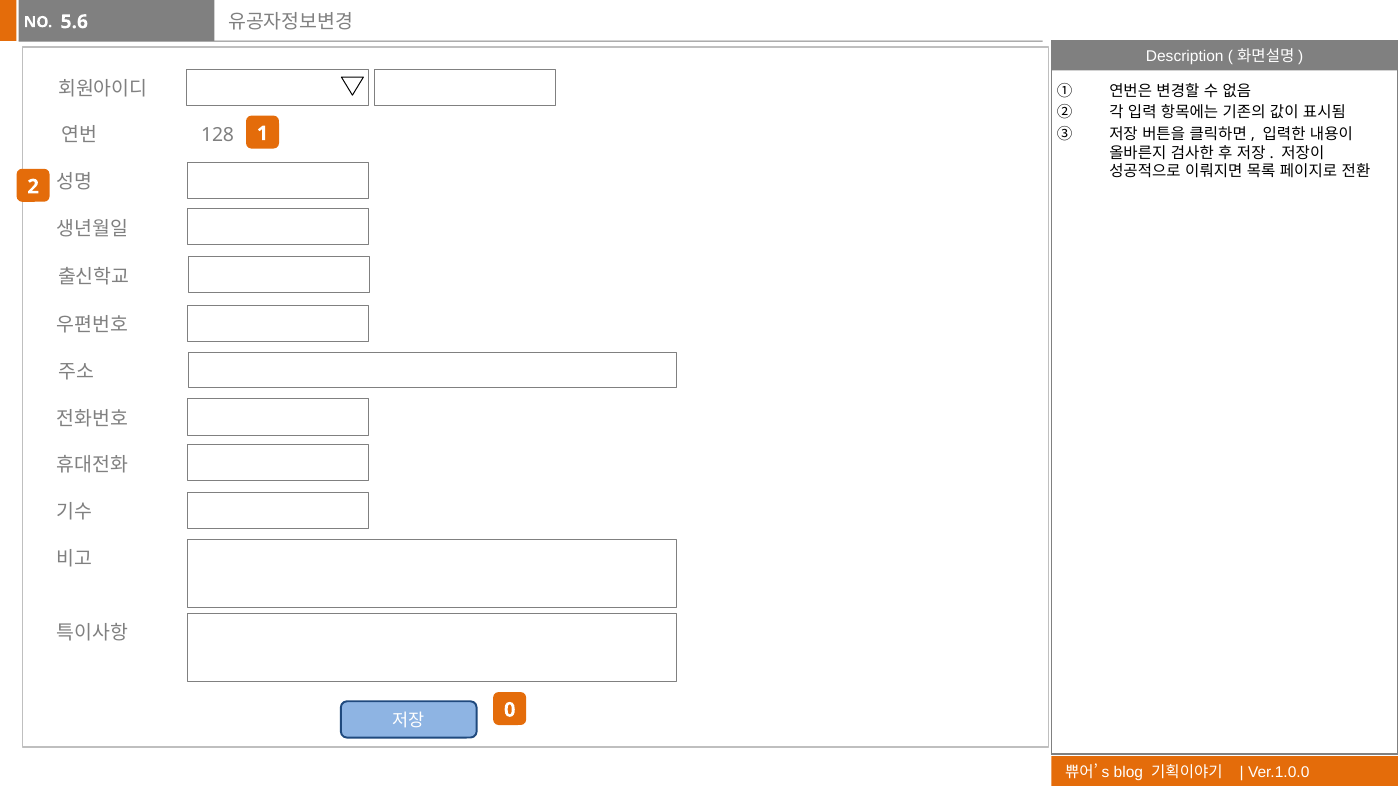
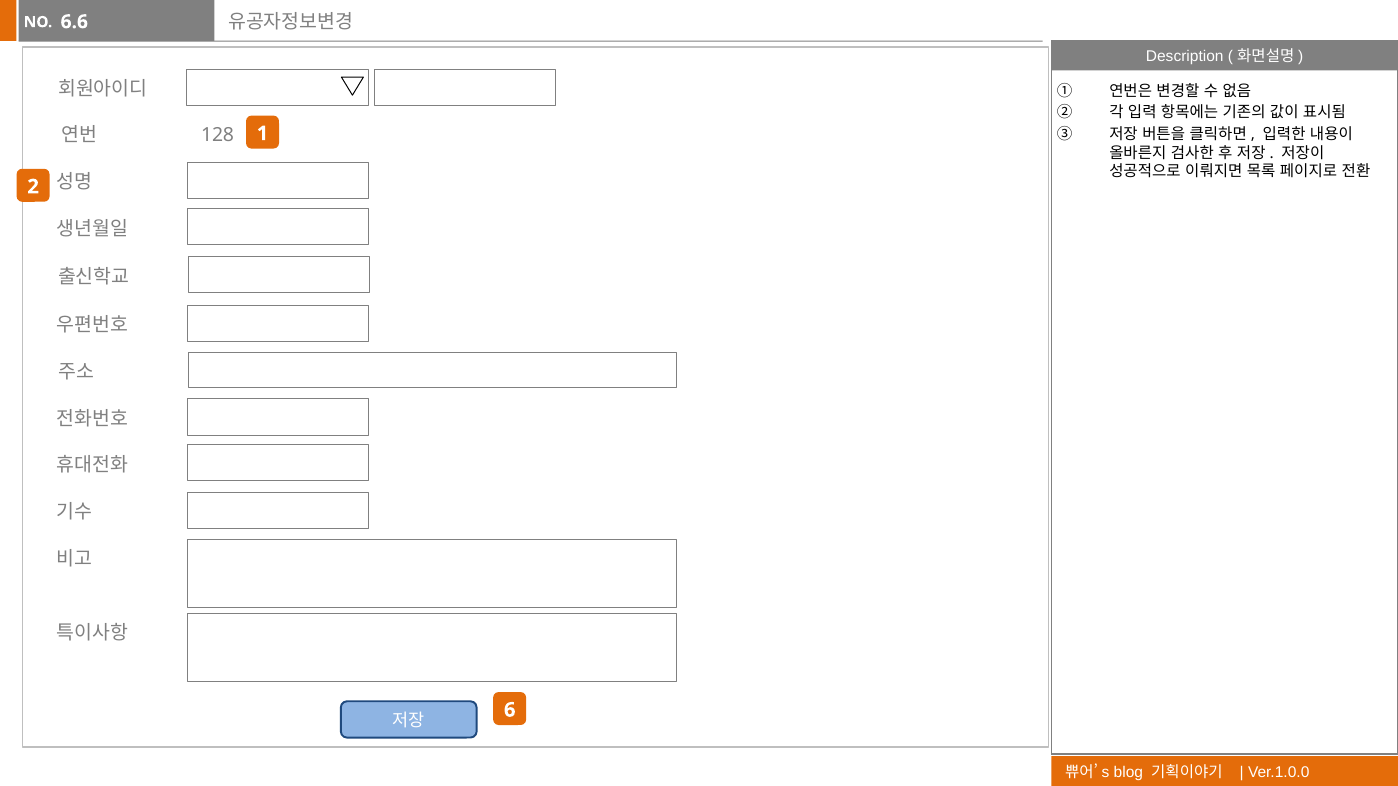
5.6: 5.6 -> 6.6
0: 0 -> 6
